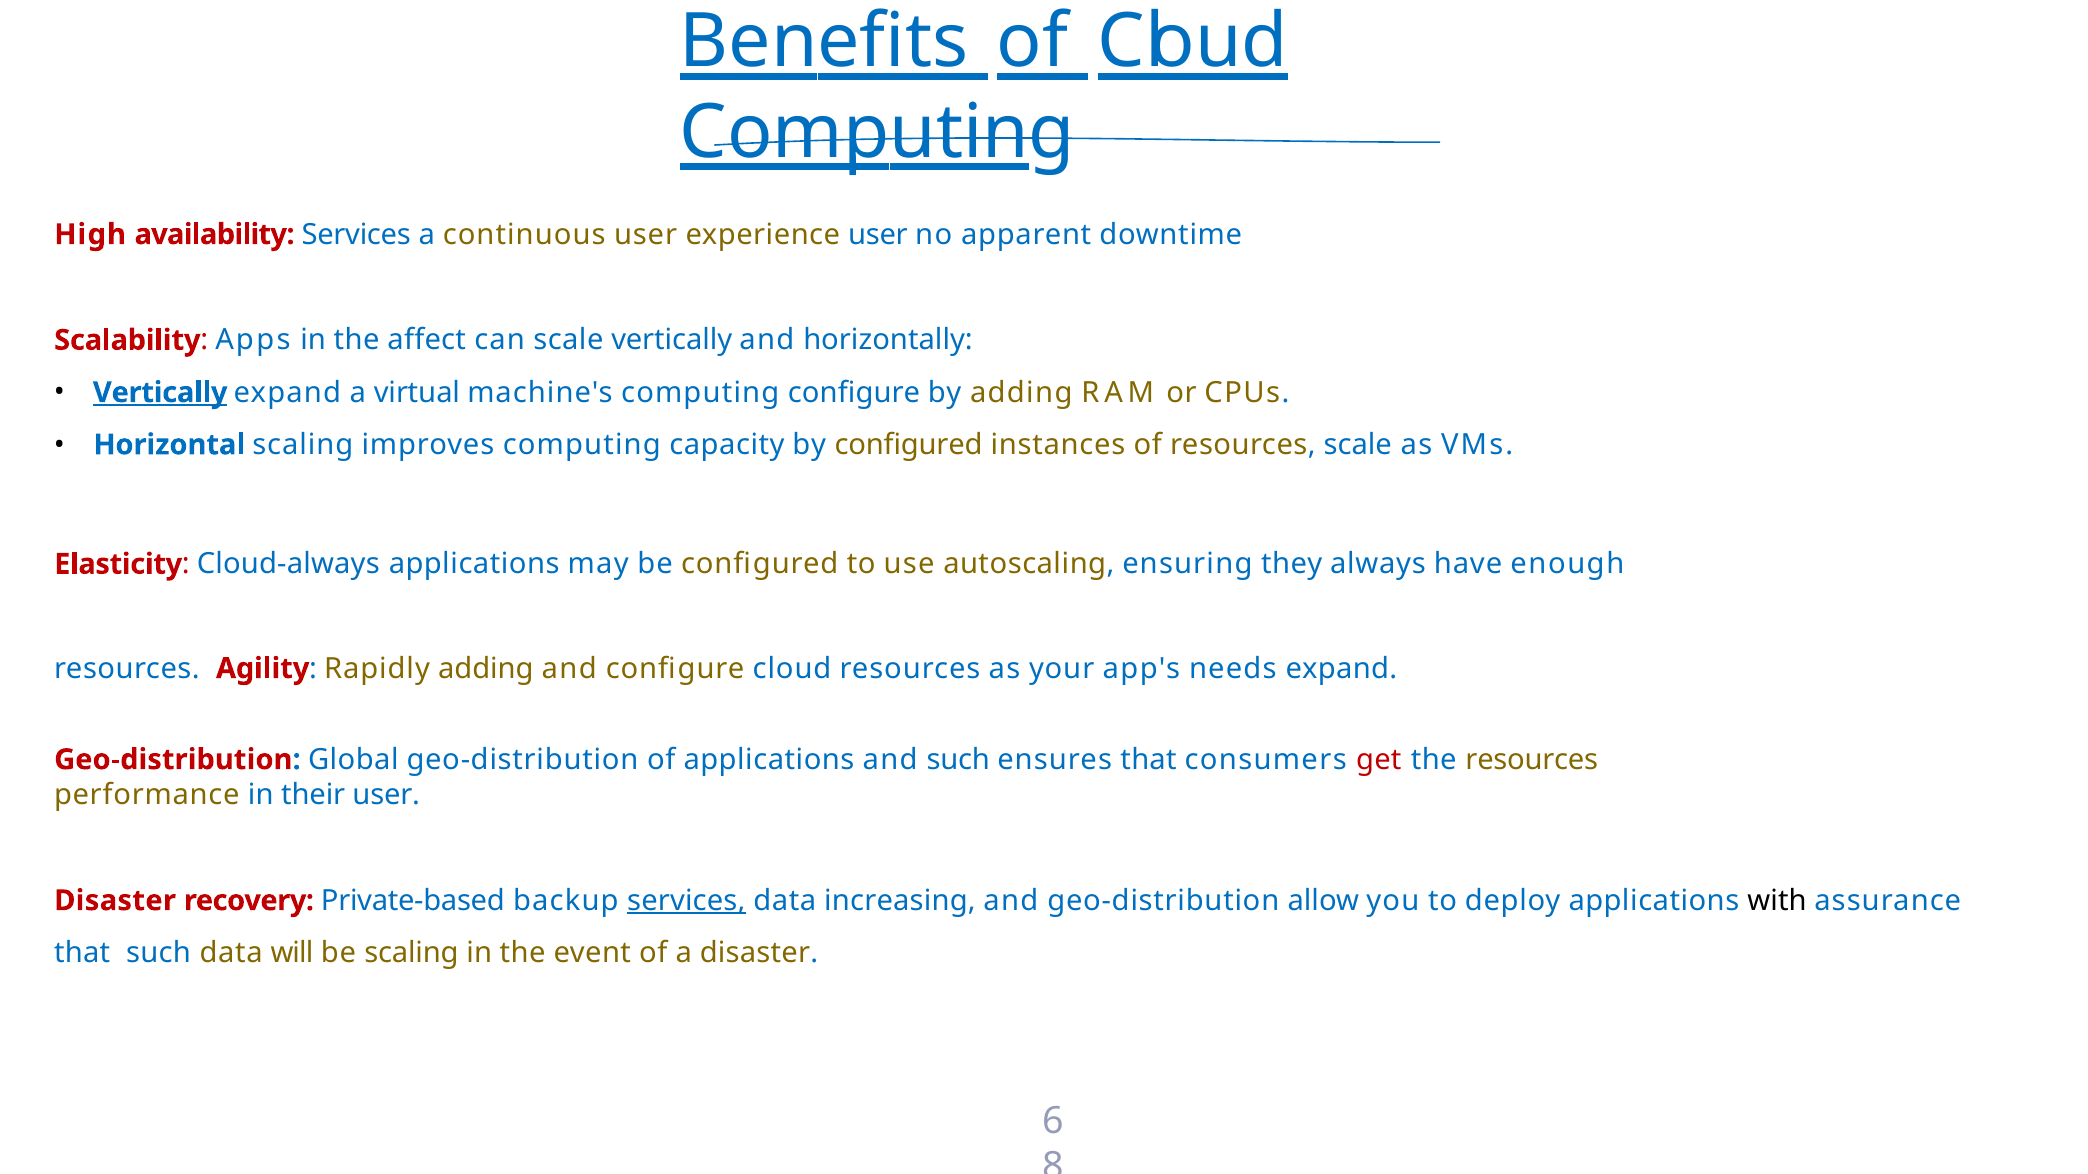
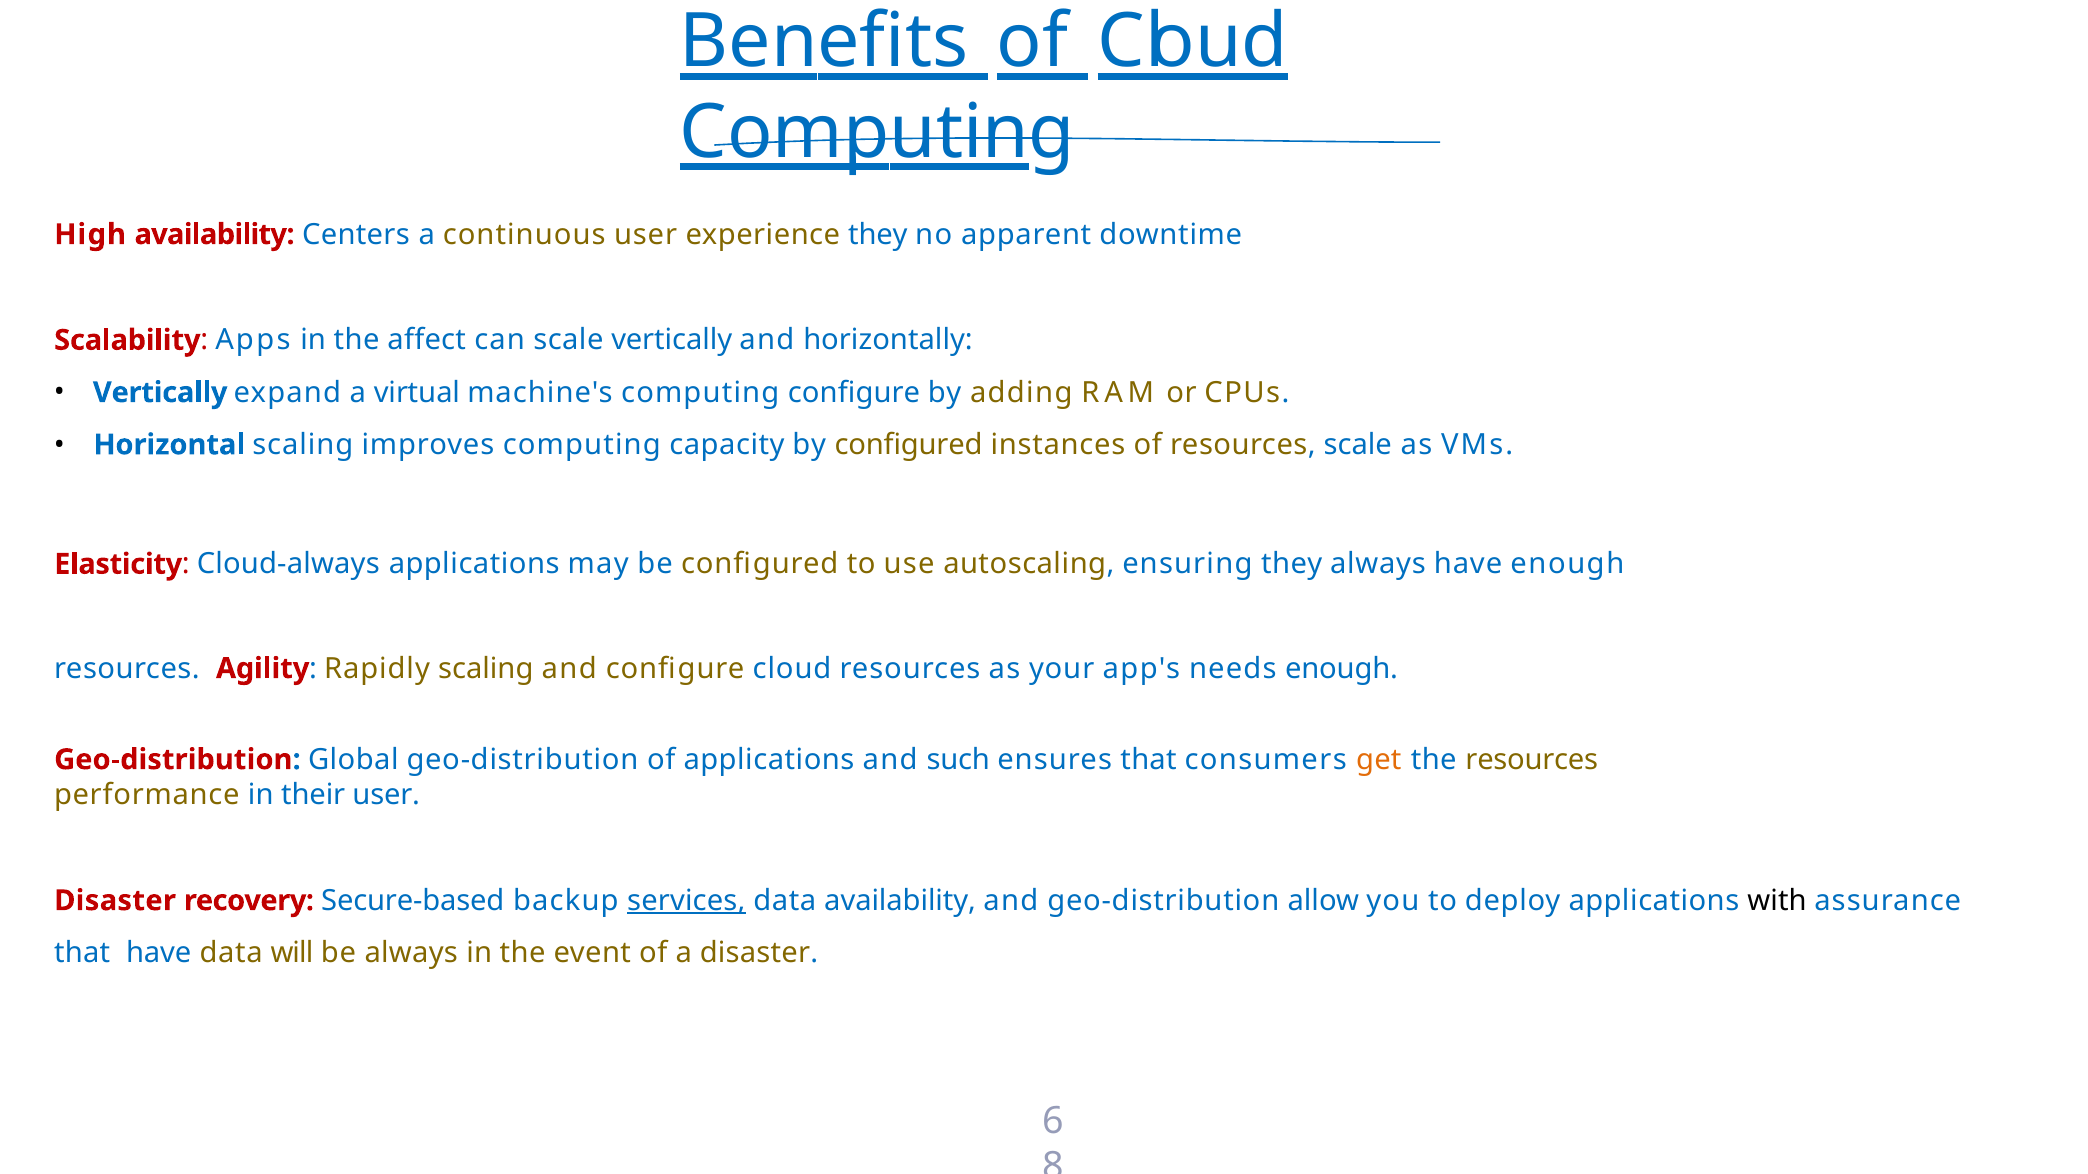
availability Services: Services -> Centers
experience user: user -> they
Vertically at (160, 393) underline: present -> none
Rapidly adding: adding -> scaling
needs expand: expand -> enough
get colour: red -> orange
Private-based: Private-based -> Secure-based
data increasing: increasing -> availability
that such: such -> have
be scaling: scaling -> always
